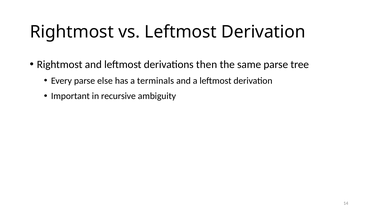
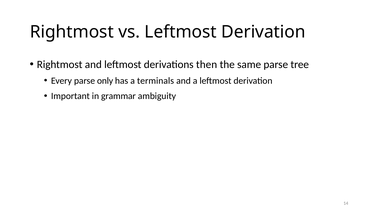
else: else -> only
recursive: recursive -> grammar
